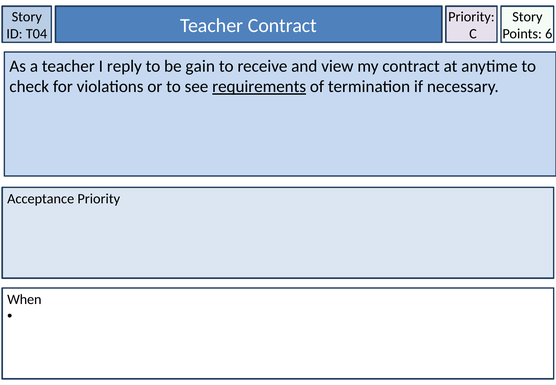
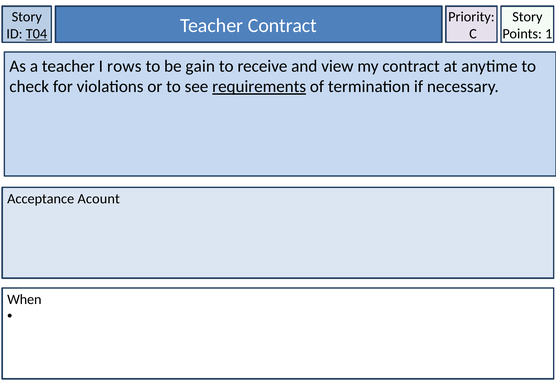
T04 underline: none -> present
6: 6 -> 1
reply: reply -> rows
Acceptance Priority: Priority -> Acount
